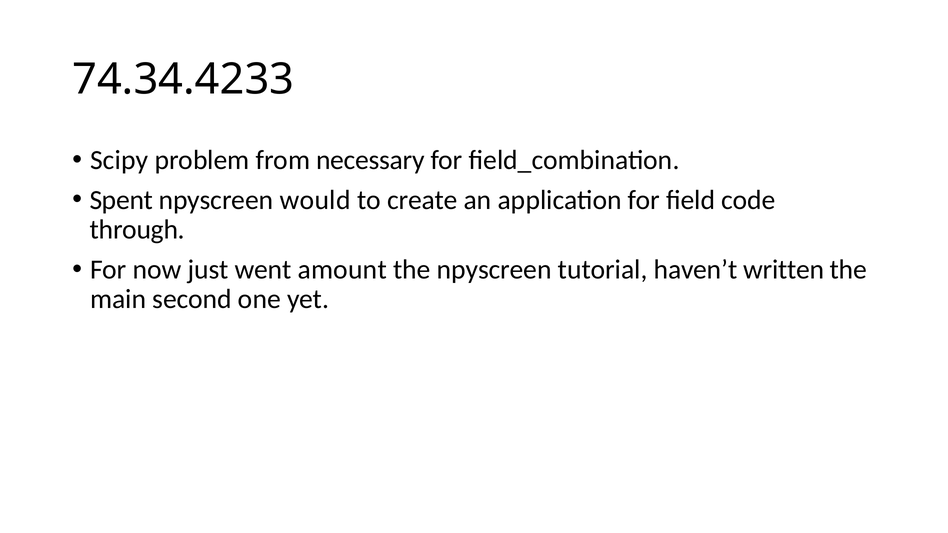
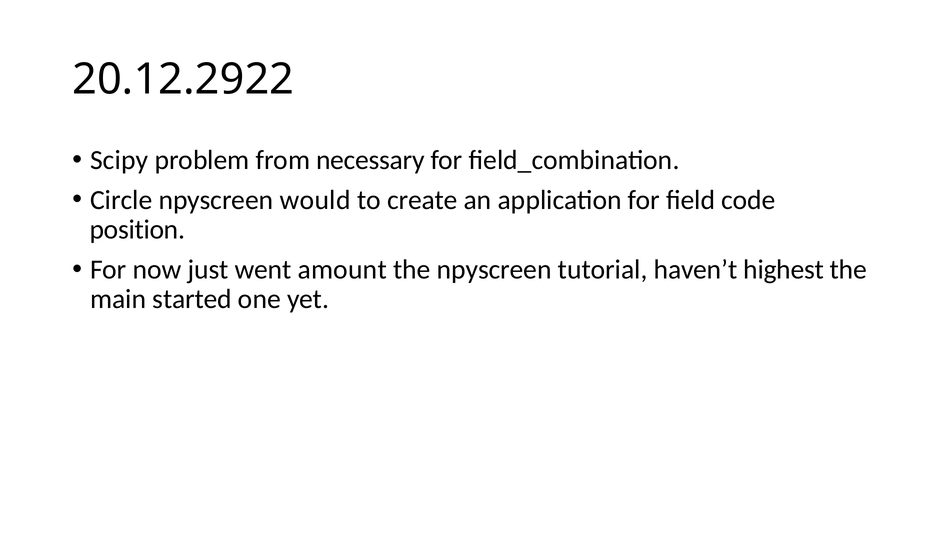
74.34.4233: 74.34.4233 -> 20.12.2922
Spent: Spent -> Circle
through: through -> position
written: written -> highest
second: second -> started
